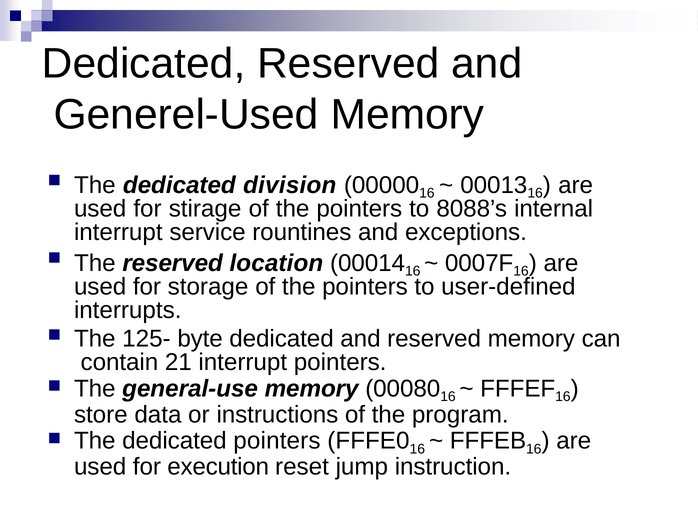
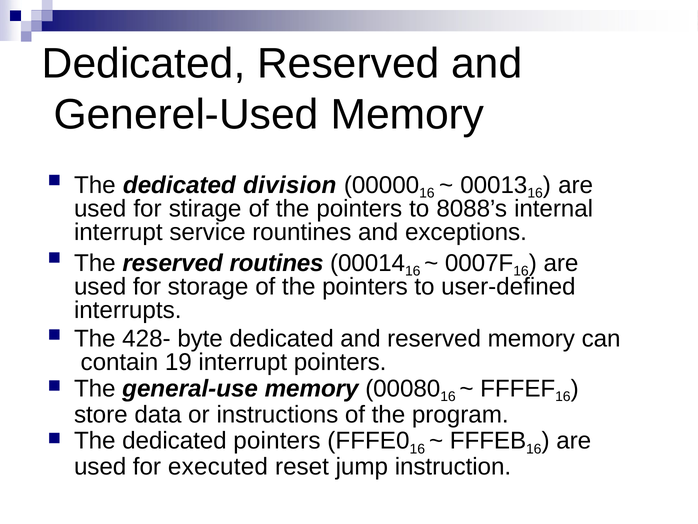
location: location -> routines
125-: 125- -> 428-
21: 21 -> 19
execution: execution -> executed
